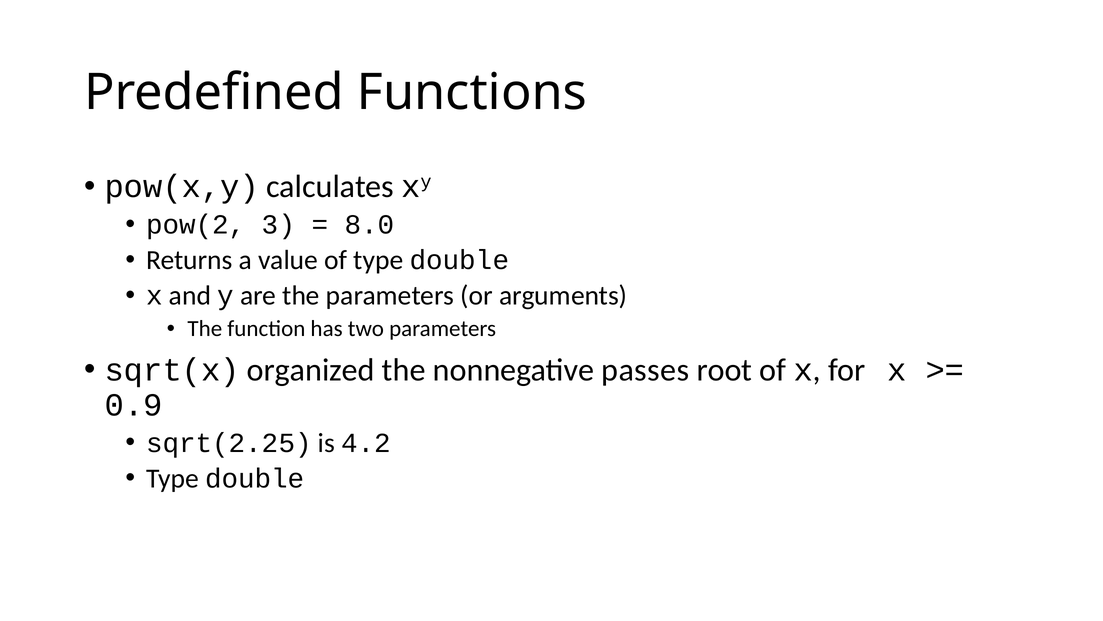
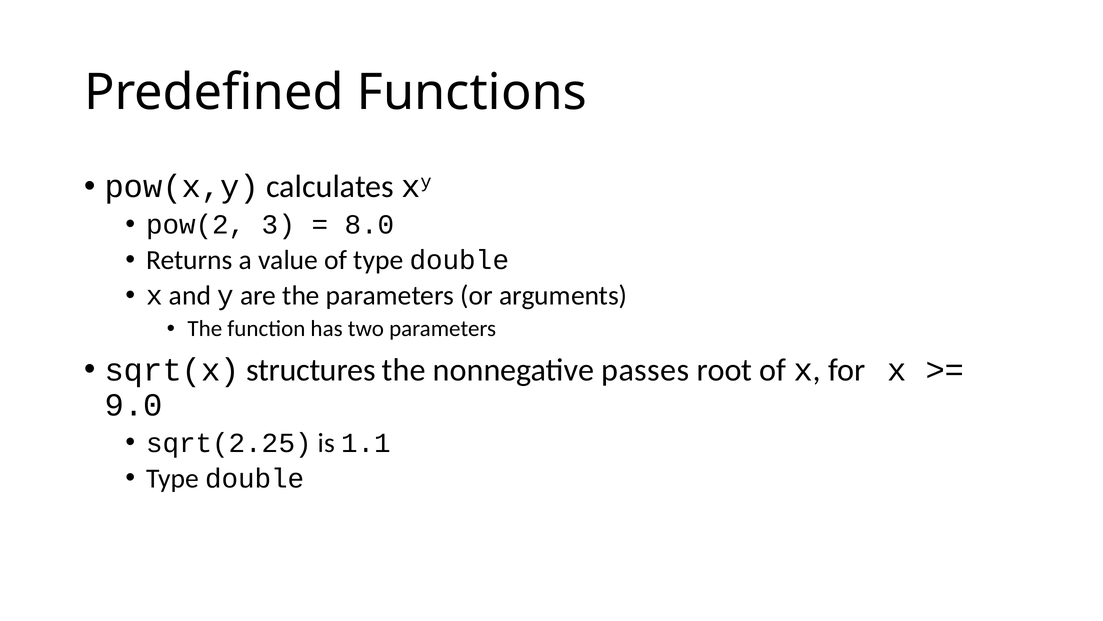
organized: organized -> structures
0.9: 0.9 -> 9.0
4.2: 4.2 -> 1.1
